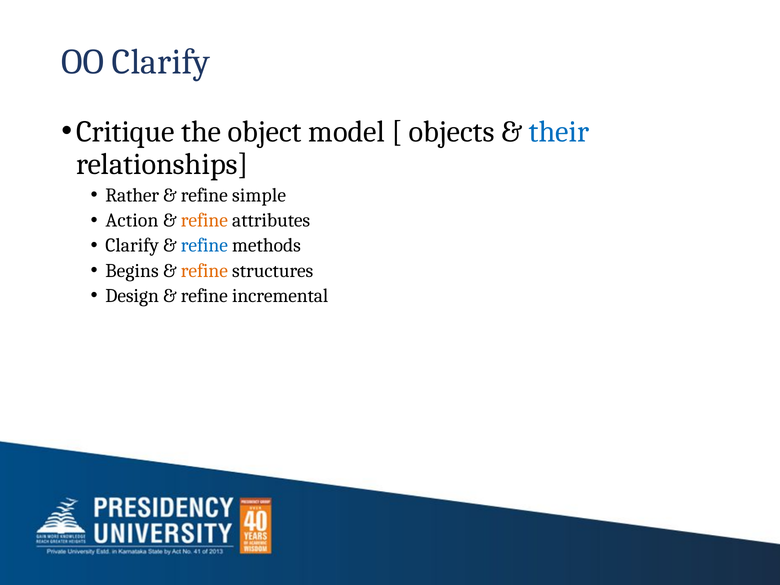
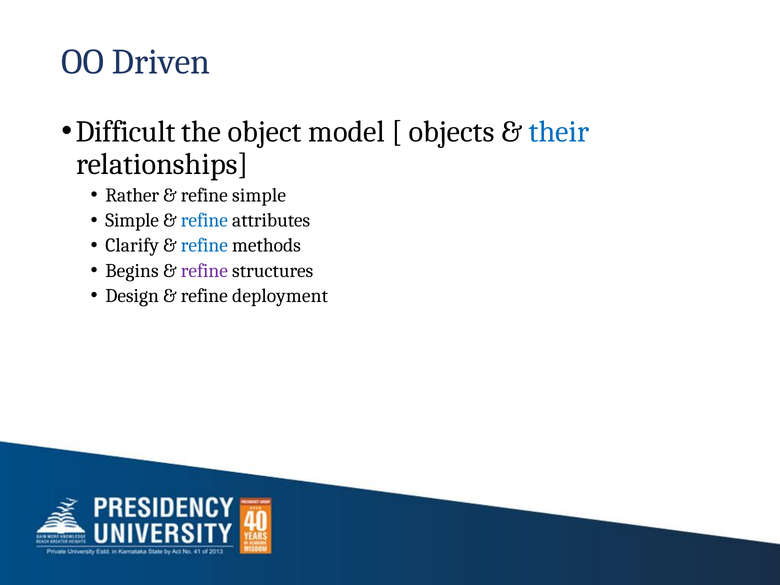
OO Clarify: Clarify -> Driven
Critique: Critique -> Difficult
Action at (132, 220): Action -> Simple
refine at (204, 220) colour: orange -> blue
refine at (204, 271) colour: orange -> purple
incremental: incremental -> deployment
